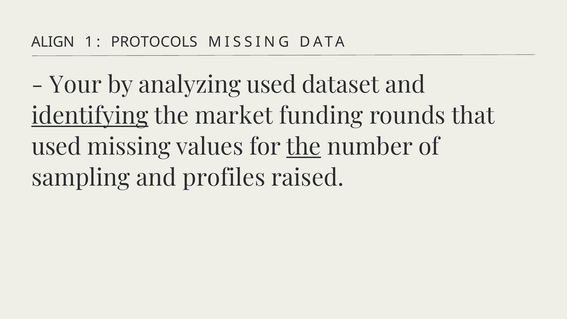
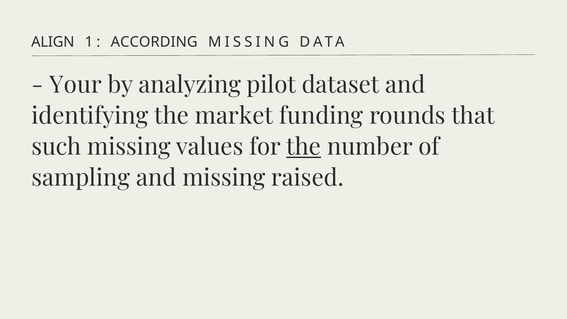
PROTOCOLS: PROTOCOLS -> ACCORDING
analyzing used: used -> pilot
identifying underline: present -> none
used at (56, 147): used -> such
and profiles: profiles -> missing
